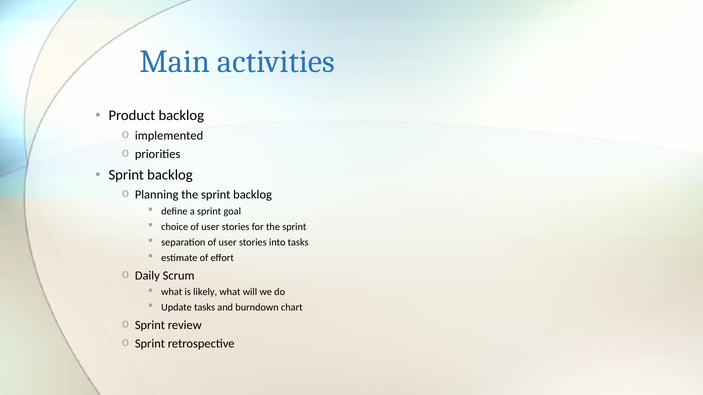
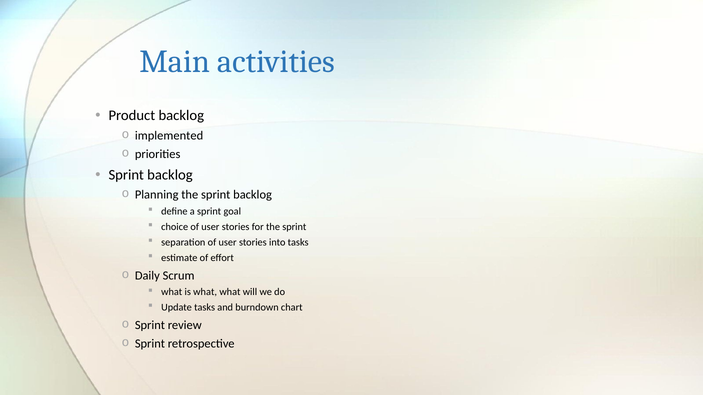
is likely: likely -> what
